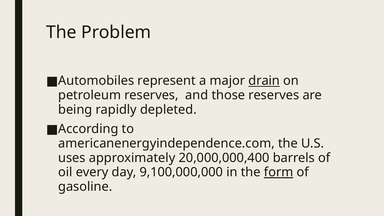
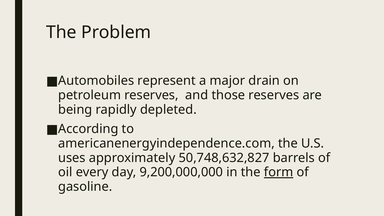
drain underline: present -> none
20,000,000,400: 20,000,000,400 -> 50,748,632,827
9,100,000,000: 9,100,000,000 -> 9,200,000,000
